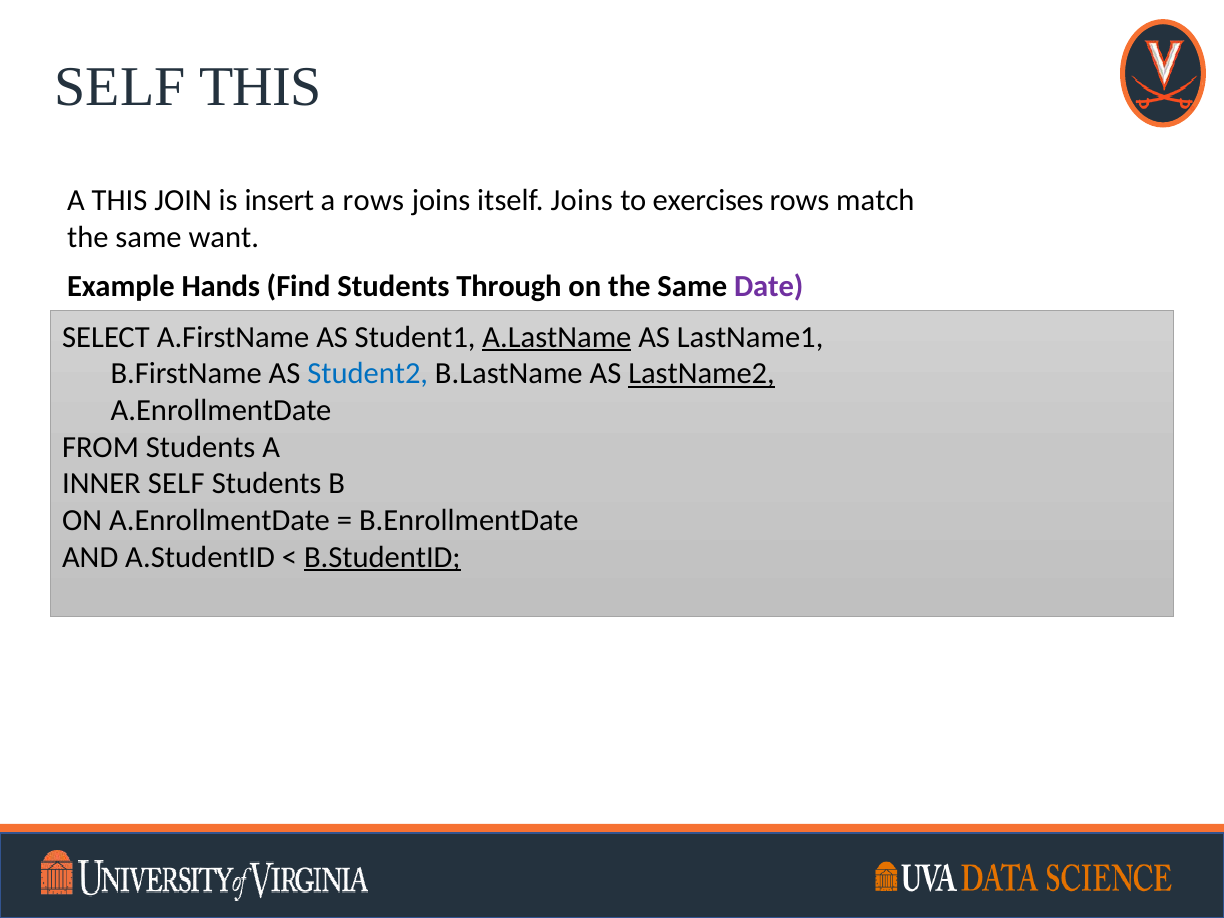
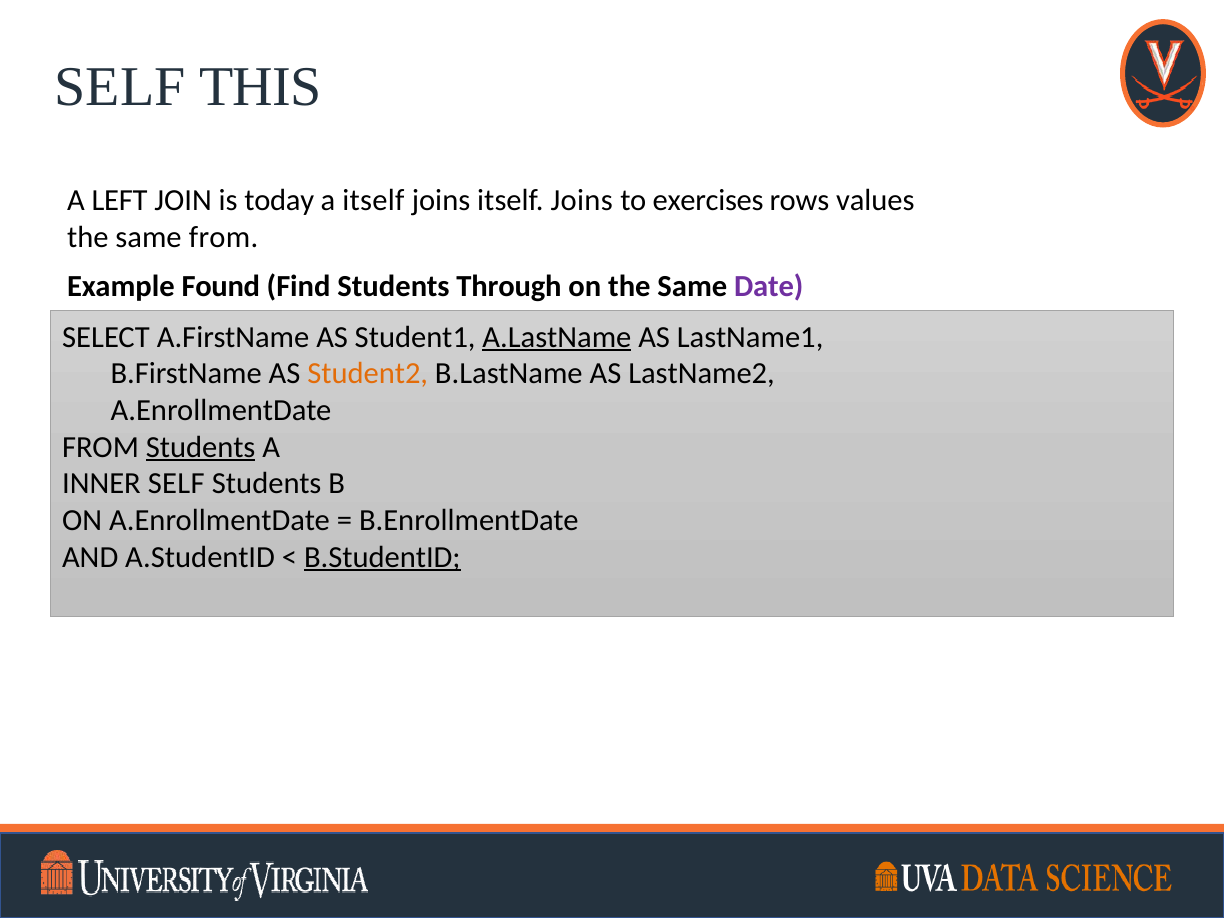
A THIS: THIS -> LEFT
insert: insert -> today
a rows: rows -> itself
match: match -> values
same want: want -> from
Hands: Hands -> Found
Student2 colour: blue -> orange
LastName2 underline: present -> none
Students at (201, 447) underline: none -> present
